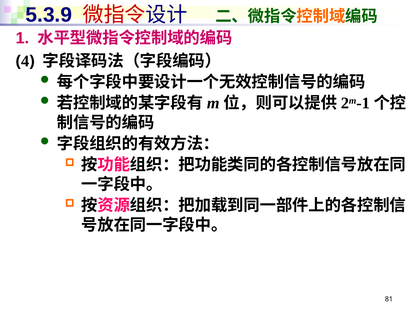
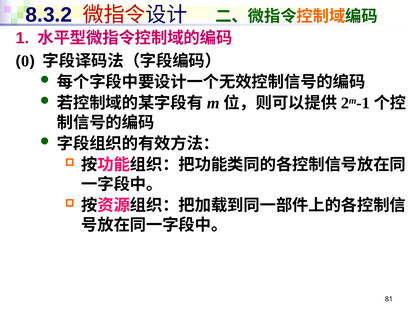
5.3.9: 5.3.9 -> 8.3.2
4: 4 -> 0
